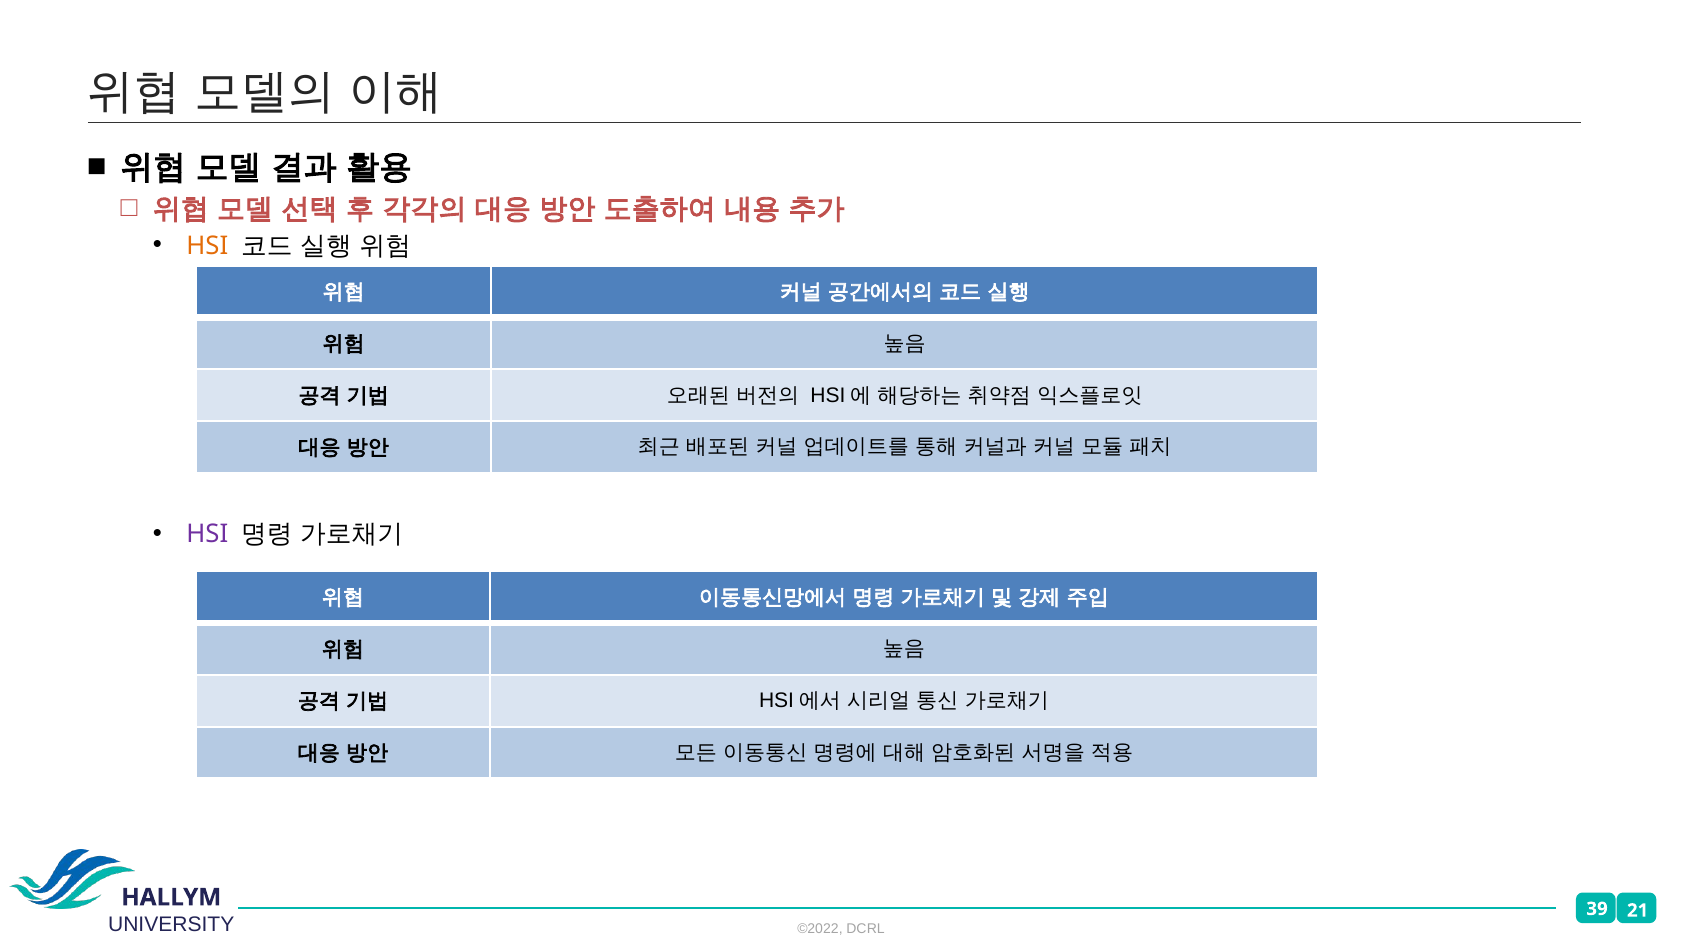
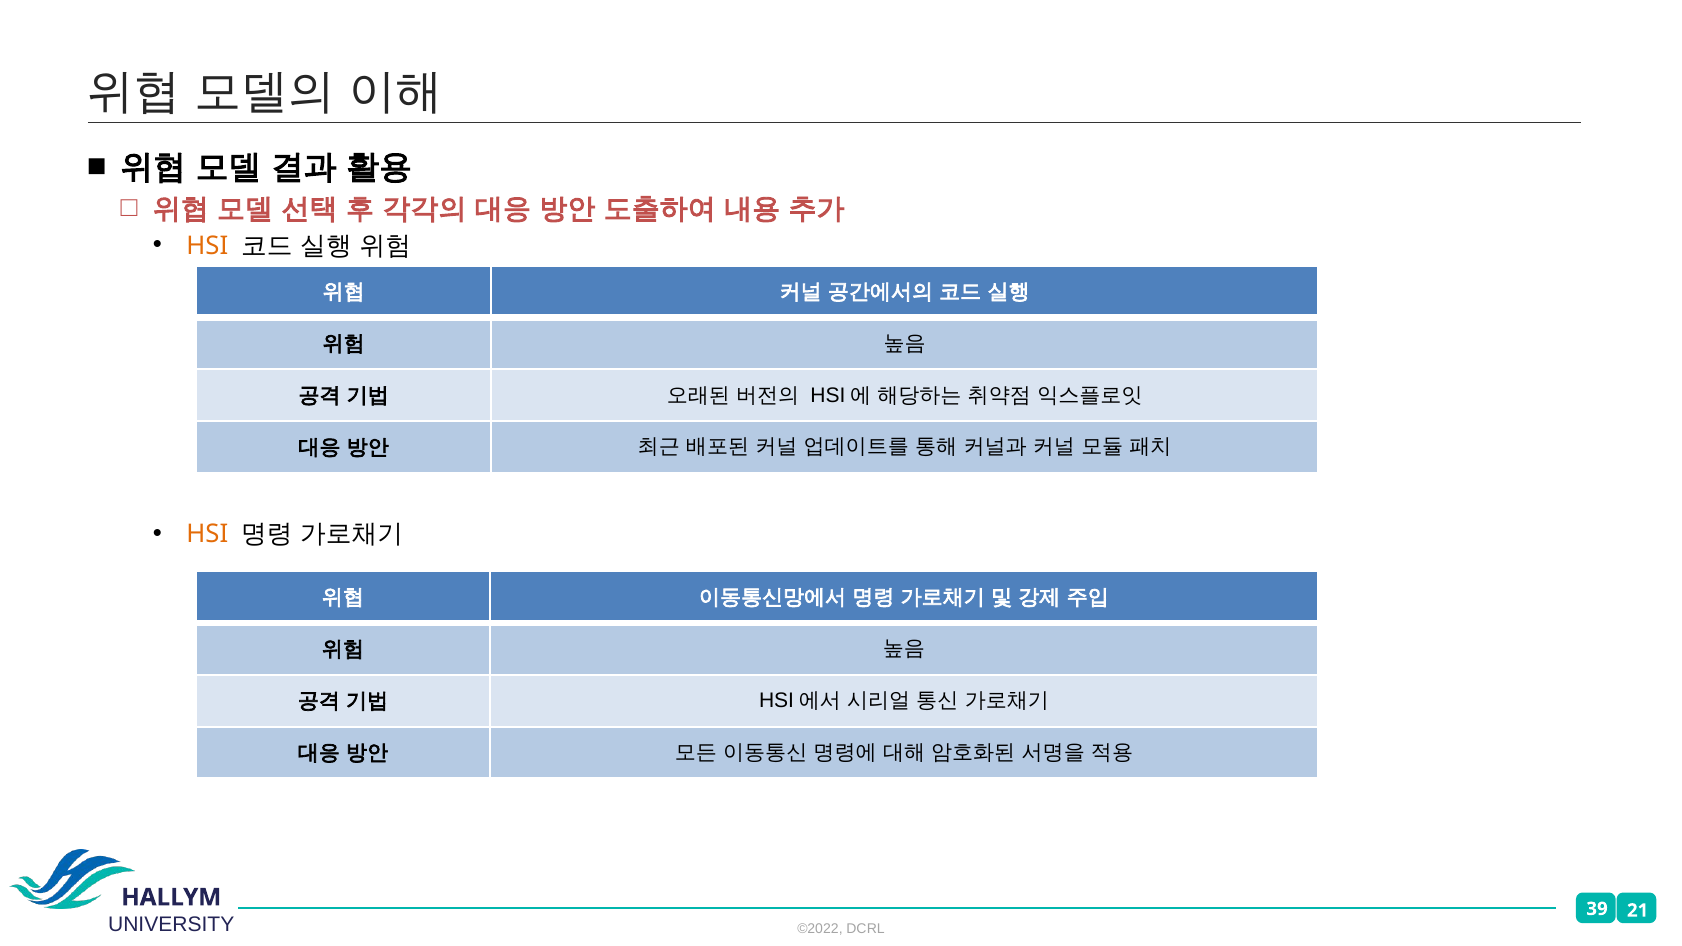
HSI at (207, 534) colour: purple -> orange
